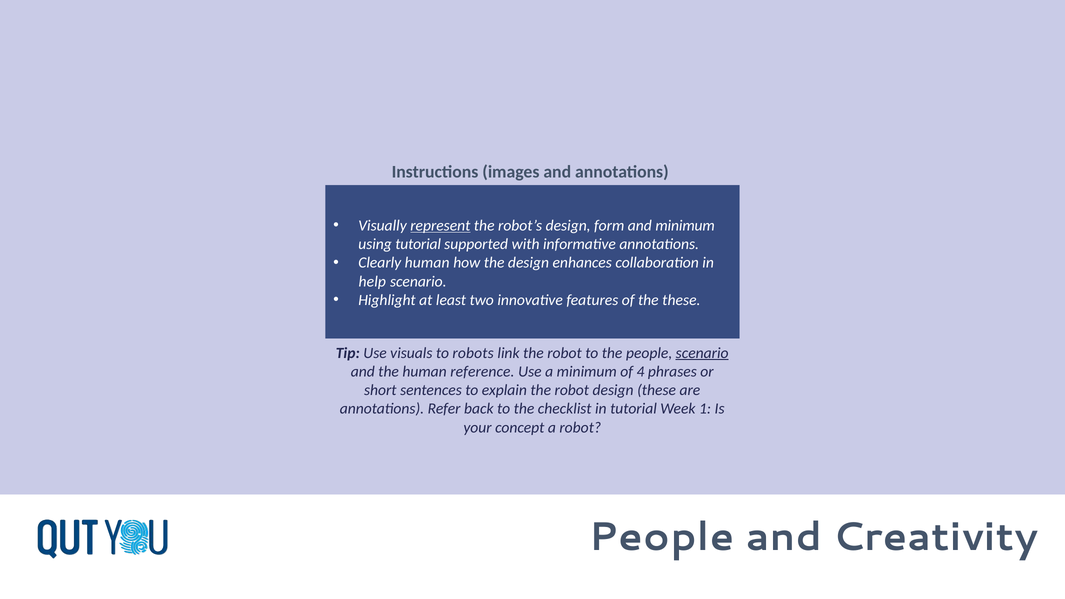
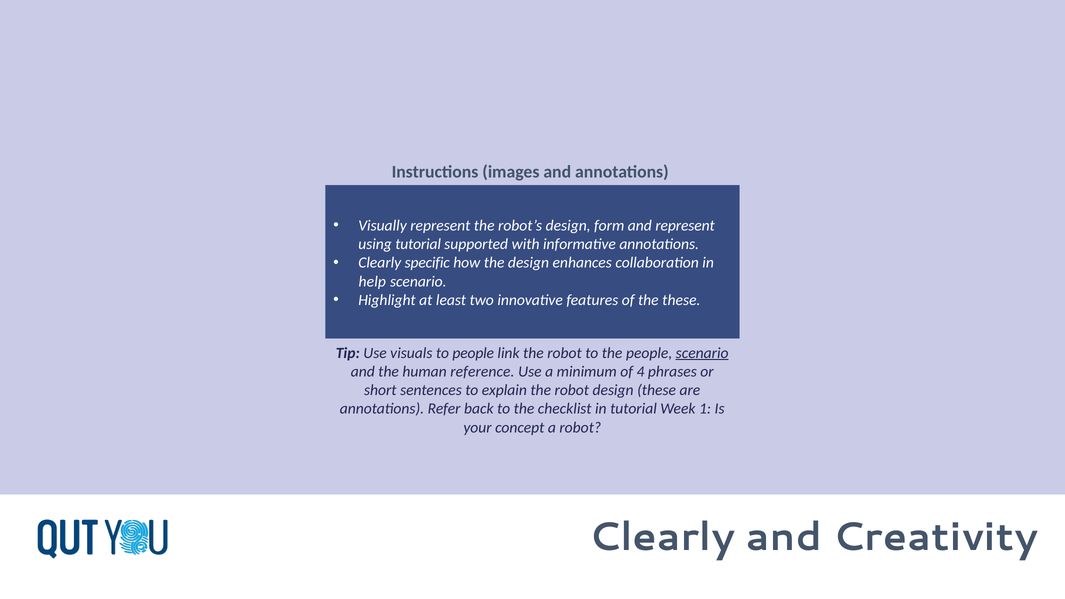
represent at (440, 226) underline: present -> none
and minimum: minimum -> represent
Clearly human: human -> specific
to robots: robots -> people
People at (662, 537): People -> Clearly
